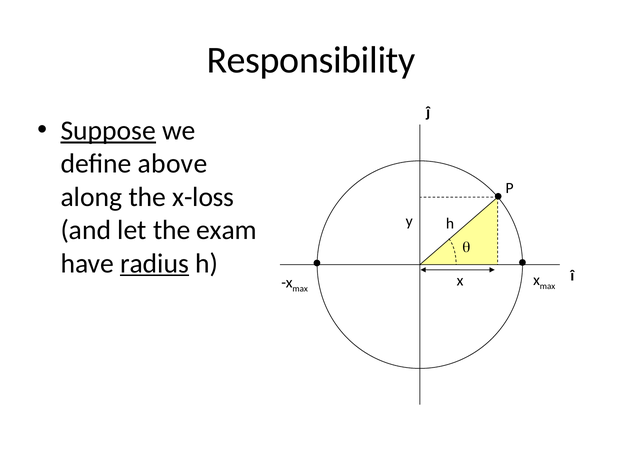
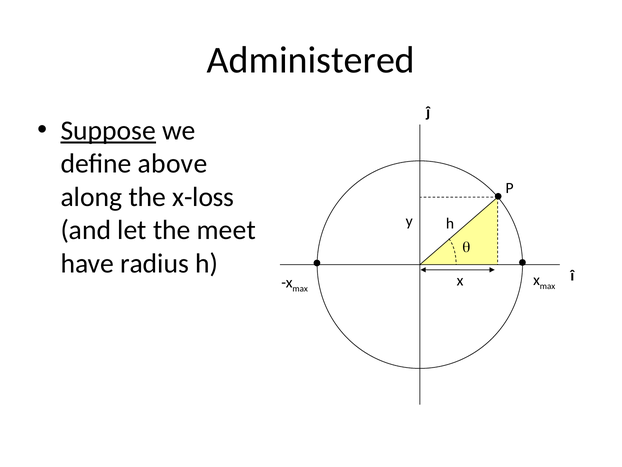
Responsibility: Responsibility -> Administered
exam: exam -> meet
radius underline: present -> none
